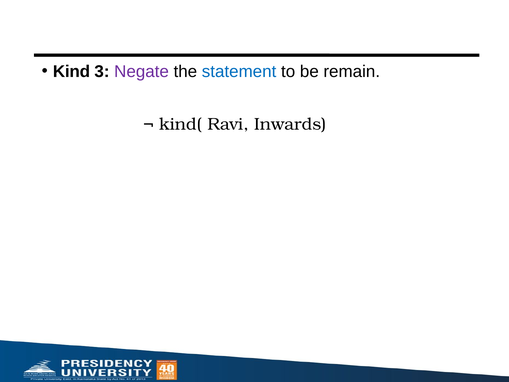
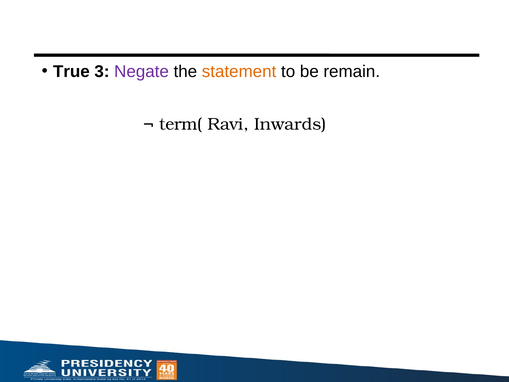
Kind: Kind -> True
statement colour: blue -> orange
kind(: kind( -> term(
